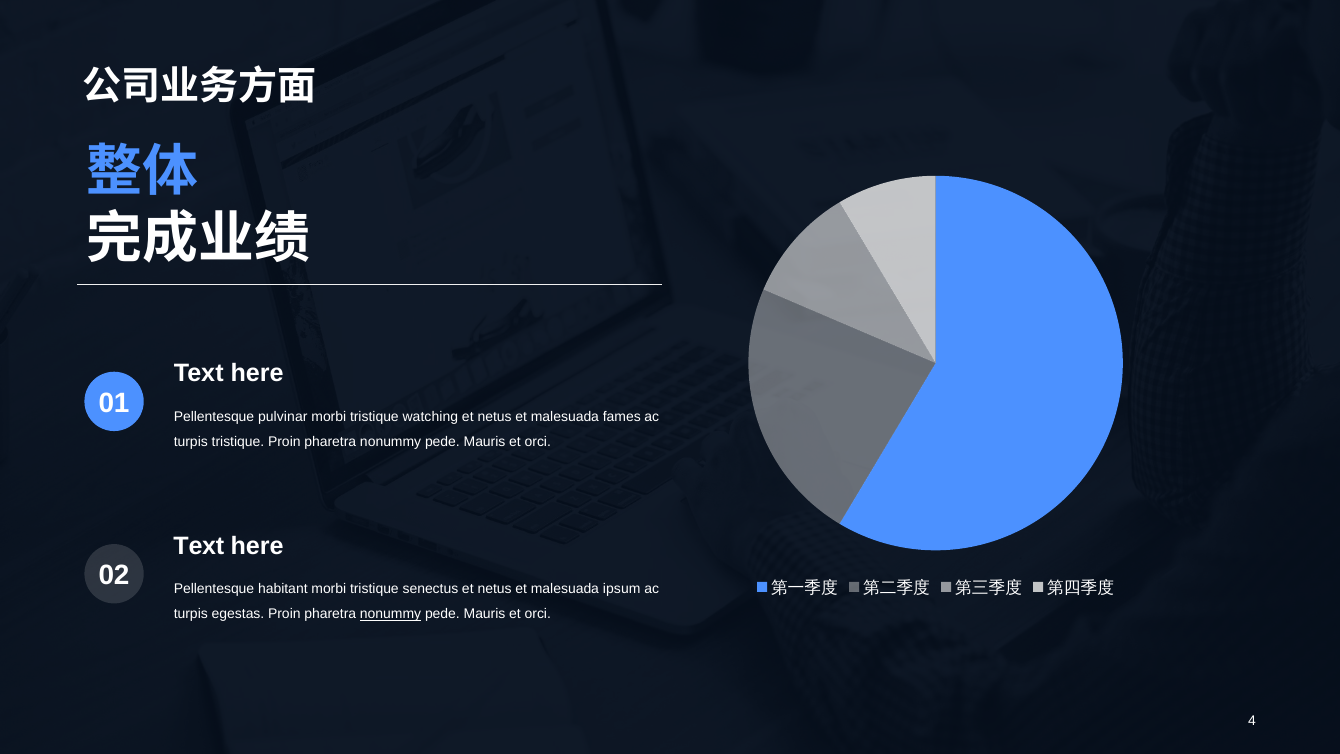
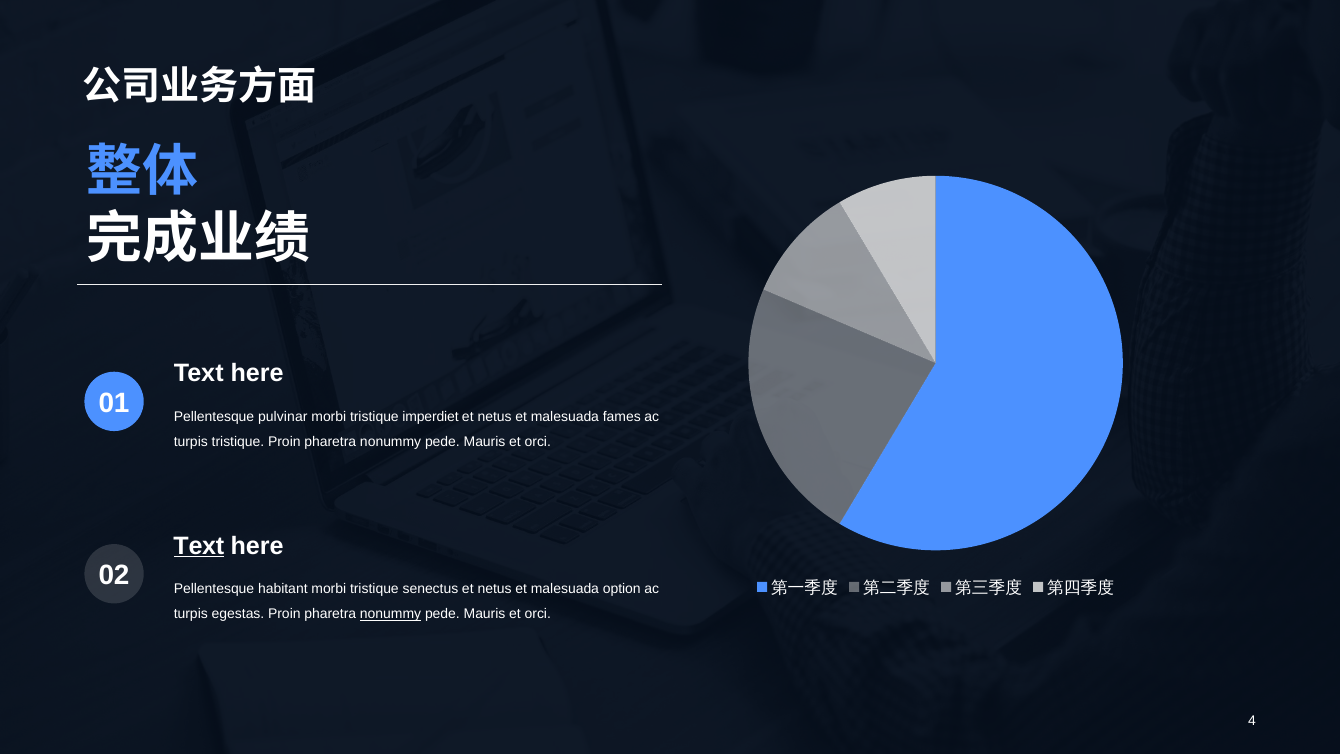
watching: watching -> imperdiet
Text at (199, 546) underline: none -> present
ipsum: ipsum -> option
